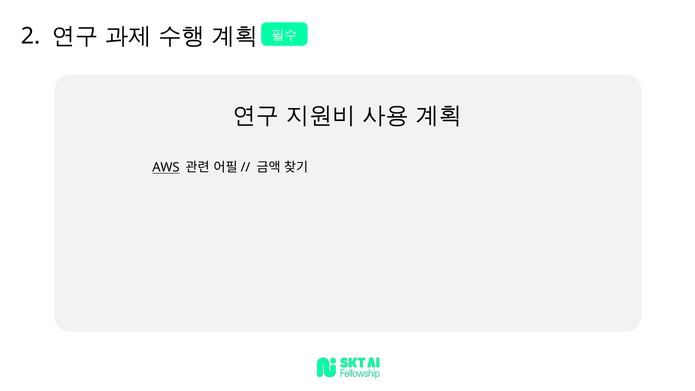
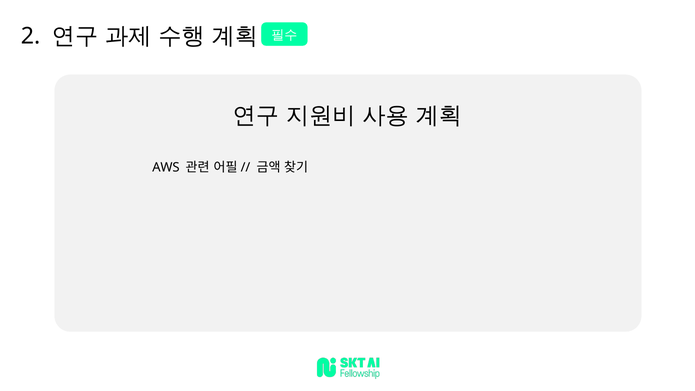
AWS underline: present -> none
